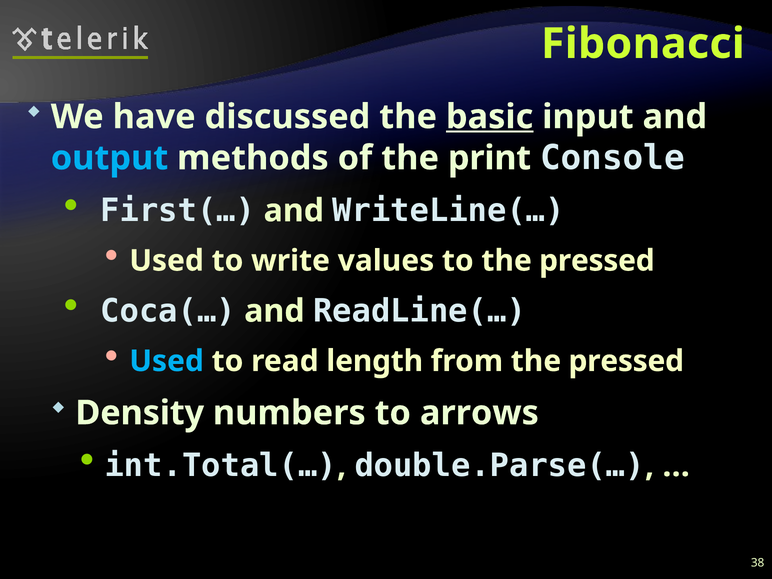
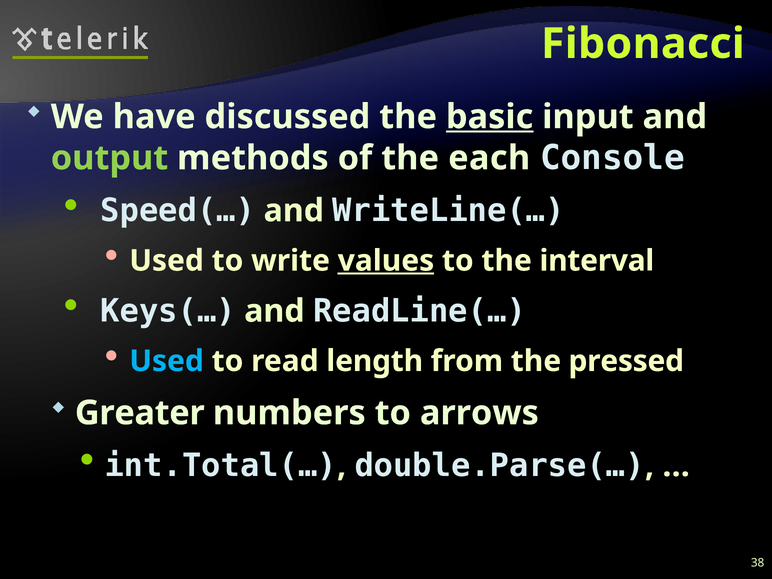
output colour: light blue -> light green
print: print -> each
First(…: First(… -> Speed(…
values underline: none -> present
to the pressed: pressed -> interval
Coca(…: Coca(… -> Keys(…
Density: Density -> Greater
